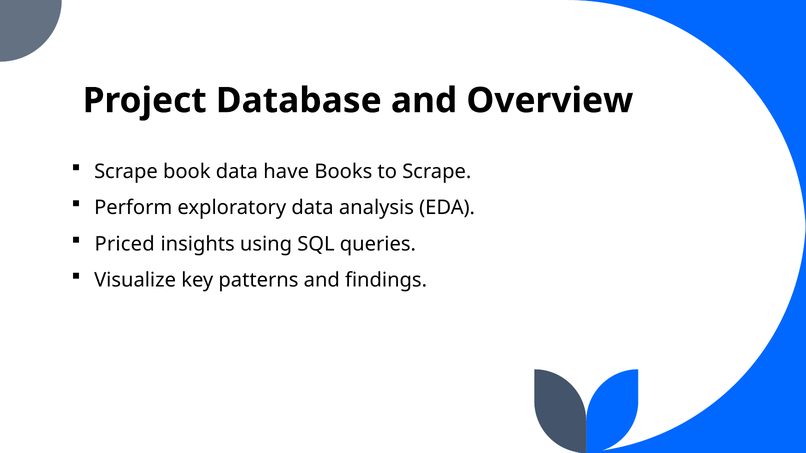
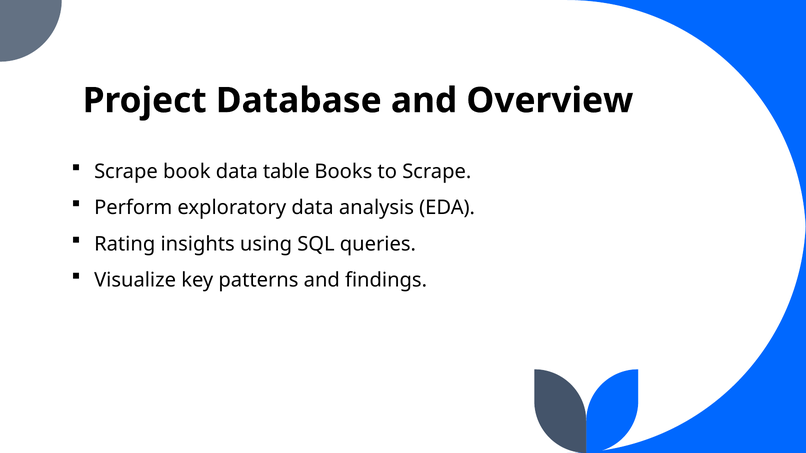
have: have -> table
Priced: Priced -> Rating
